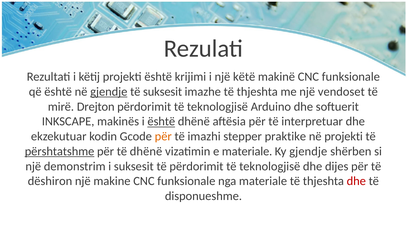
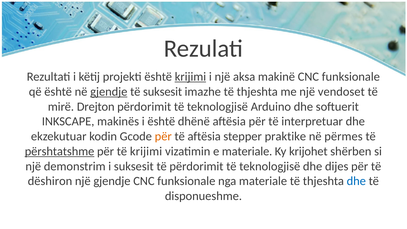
krijimi at (190, 77) underline: none -> present
këtë: këtë -> aksa
është at (161, 122) underline: present -> none
të imazhi: imazhi -> aftësia
në projekti: projekti -> përmes
të dhënë: dhënë -> krijimi
Ky gjendje: gjendje -> krijohet
një makine: makine -> gjendje
dhe at (356, 181) colour: red -> blue
